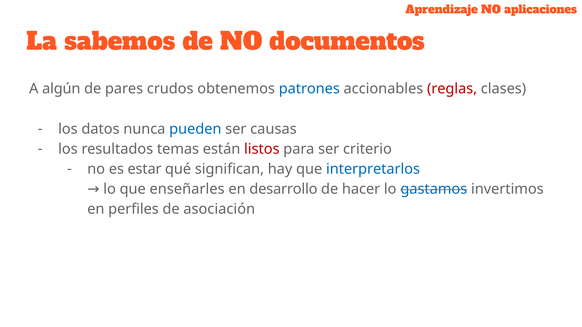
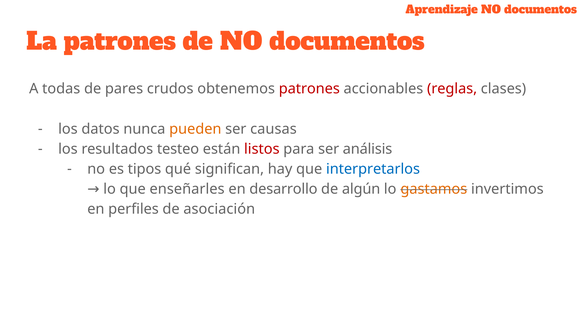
aplicaciones at (541, 10): aplicaciones -> documentos
La sabemos: sabemos -> patrones
algún: algún -> todas
patrones at (309, 89) colour: blue -> red
pueden colour: blue -> orange
temas: temas -> testeo
criterio: criterio -> análisis
estar: estar -> tipos
hacer: hacer -> algún
gastamos colour: blue -> orange
